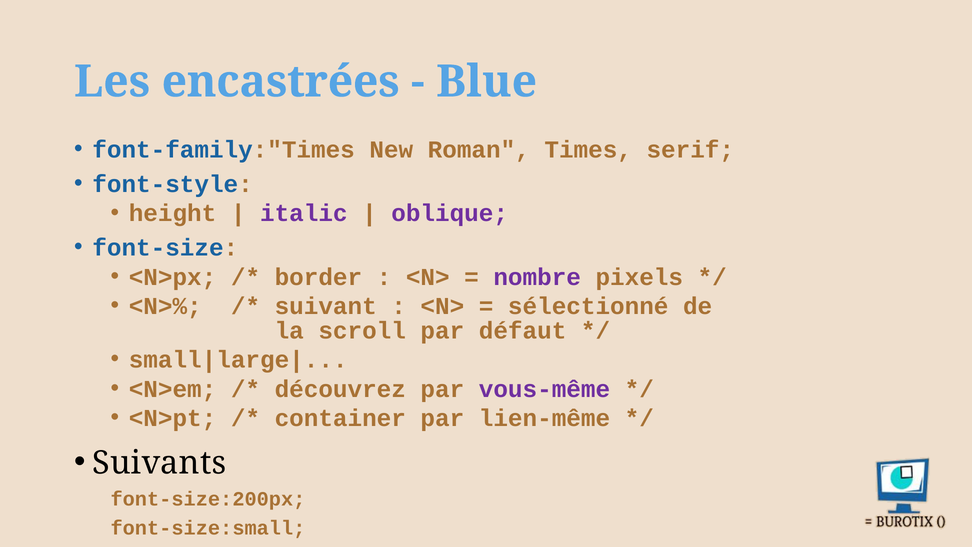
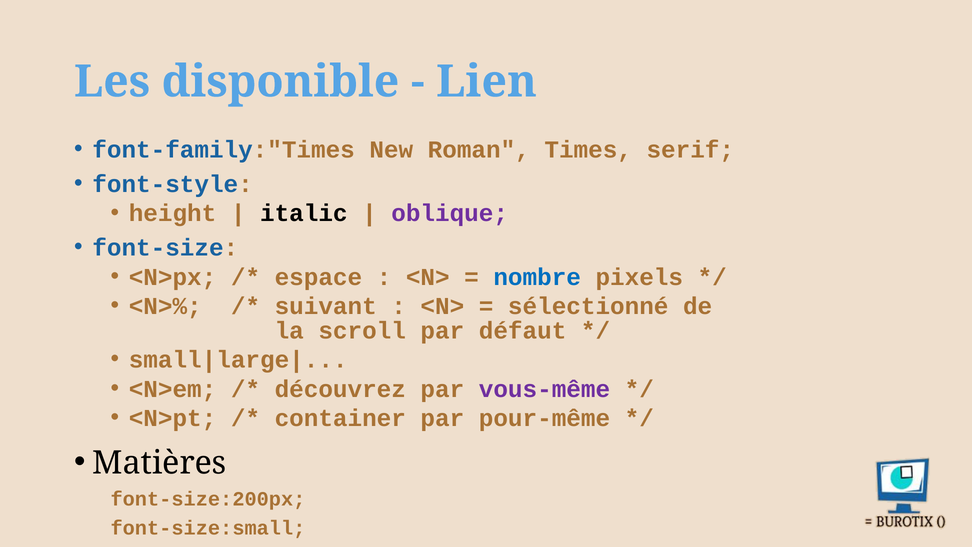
encastrées: encastrées -> disponible
Blue: Blue -> Lien
italic colour: purple -> black
border: border -> espace
nombre colour: purple -> blue
lien-même: lien-même -> pour-même
Suivants: Suivants -> Matières
